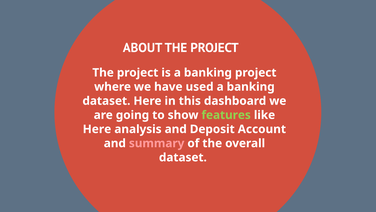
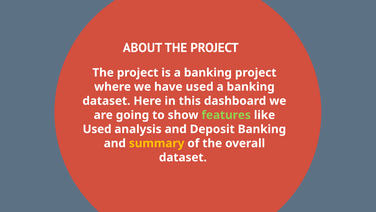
Here at (97, 129): Here -> Used
Deposit Account: Account -> Banking
summary colour: pink -> yellow
